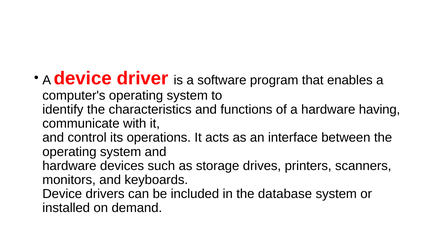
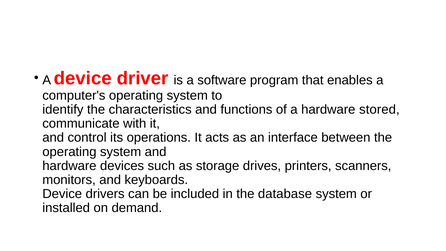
having: having -> stored
